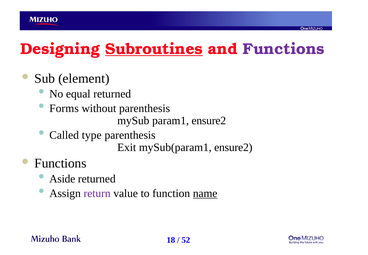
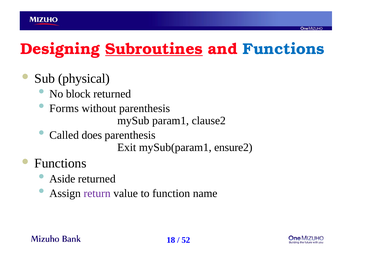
Functions at (284, 49) colour: purple -> blue
element: element -> physical
equal: equal -> block
param1 ensure2: ensure2 -> clause2
type: type -> does
name underline: present -> none
